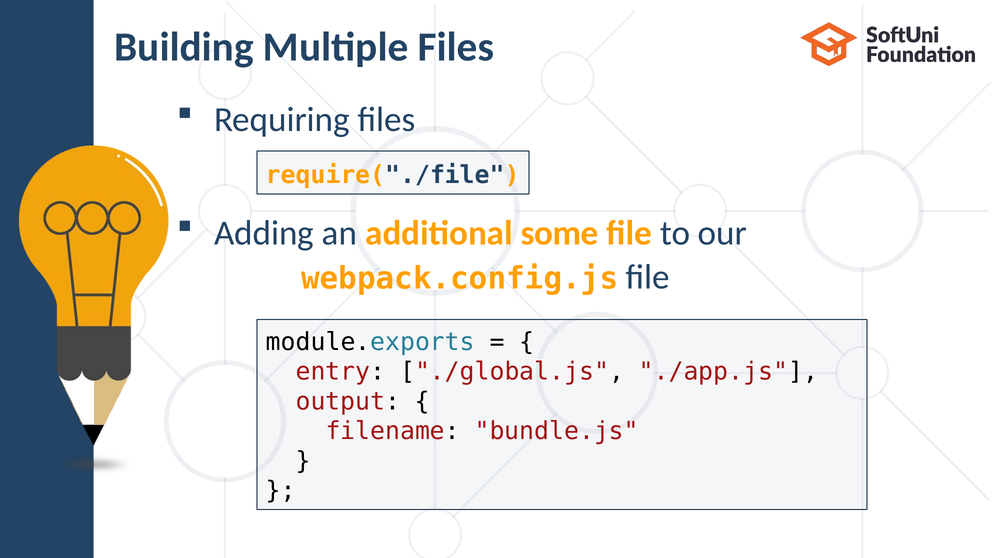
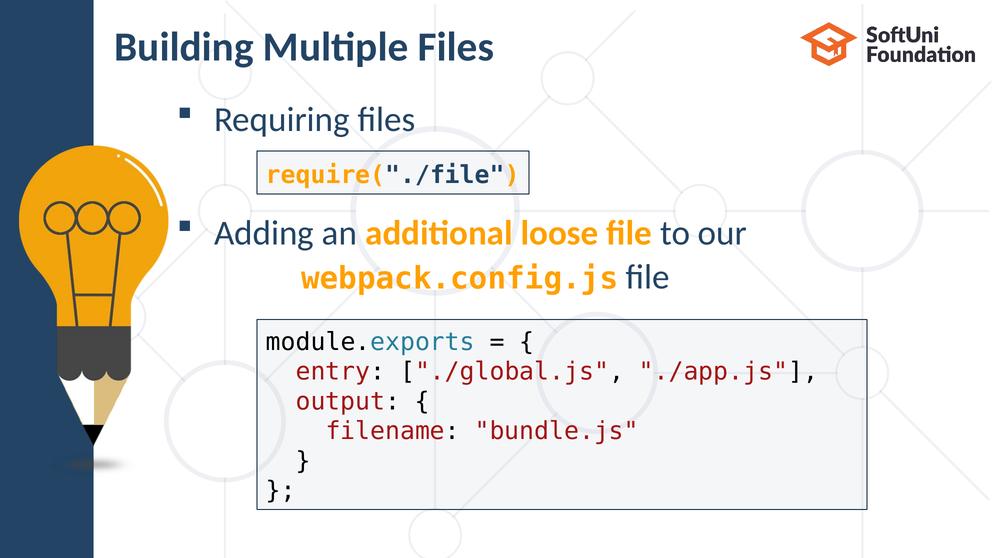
some: some -> loose
